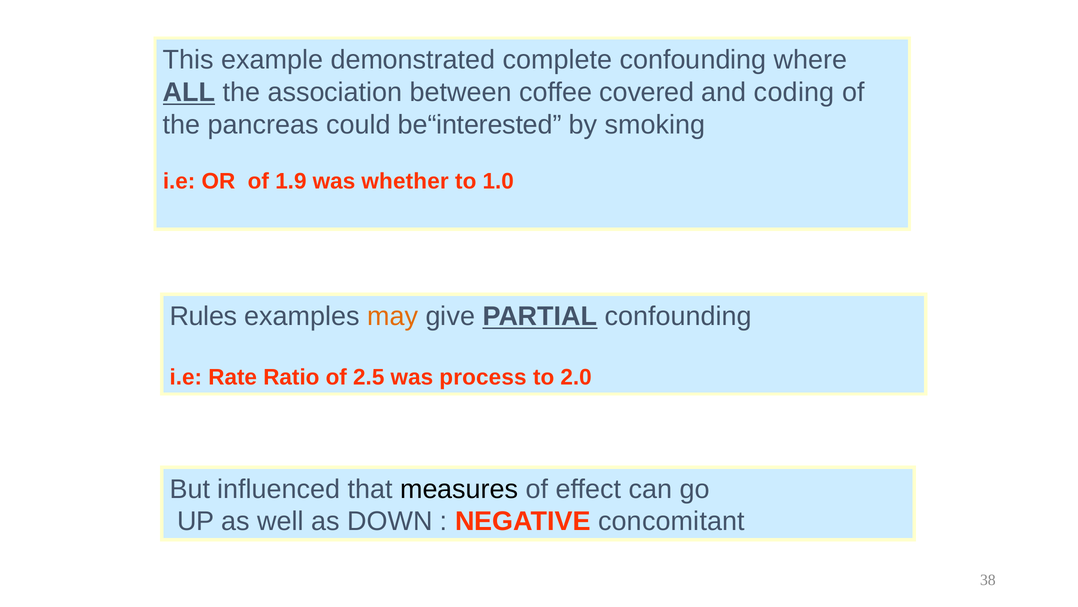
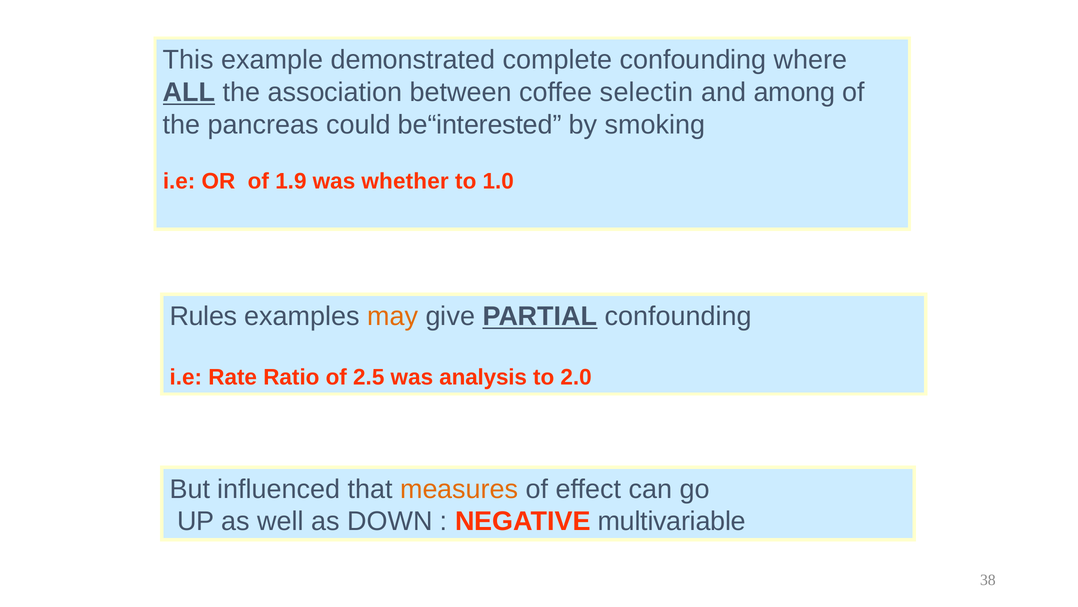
covered: covered -> selectin
coding: coding -> among
process: process -> analysis
measures colour: black -> orange
concomitant: concomitant -> multivariable
